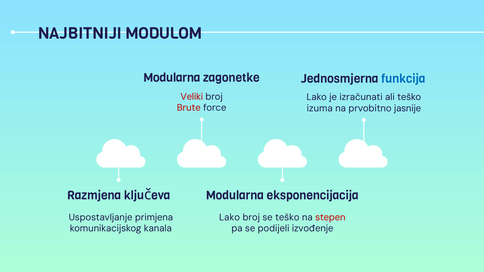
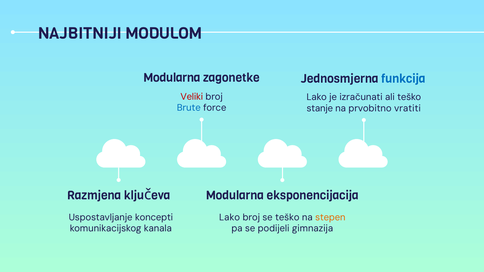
Brute colour: red -> blue
izuma: izuma -> stanje
jasnije: jasnije -> vratiti
primjena: primjena -> koncepti
stepen colour: red -> orange
izvođenje: izvođenje -> gimnazija
